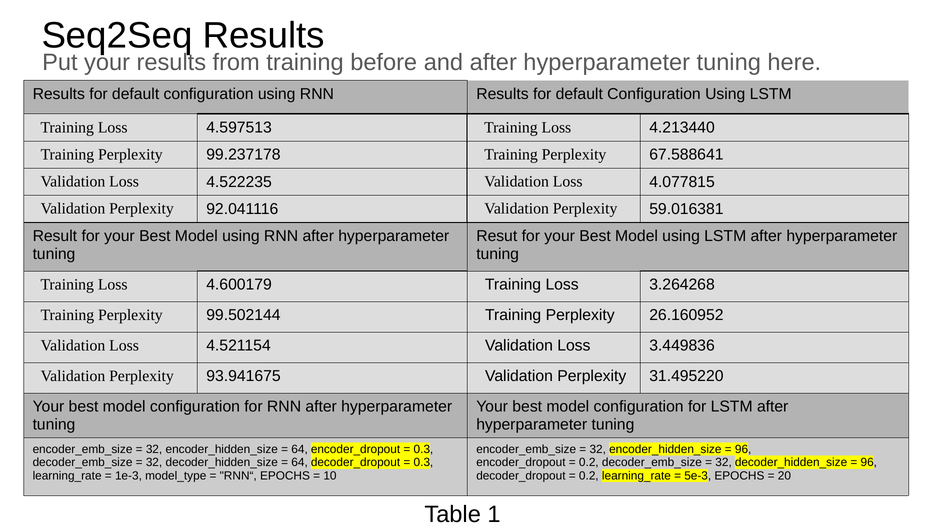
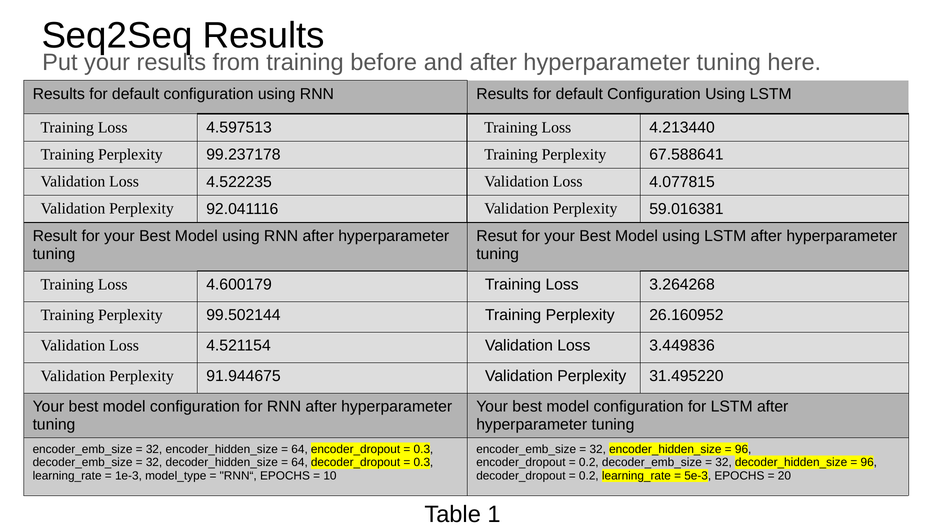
93.941675: 93.941675 -> 91.944675
